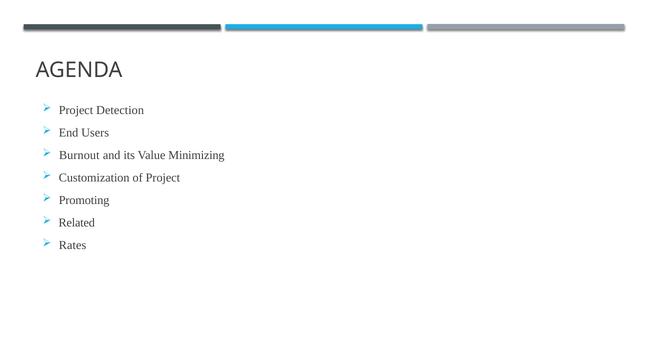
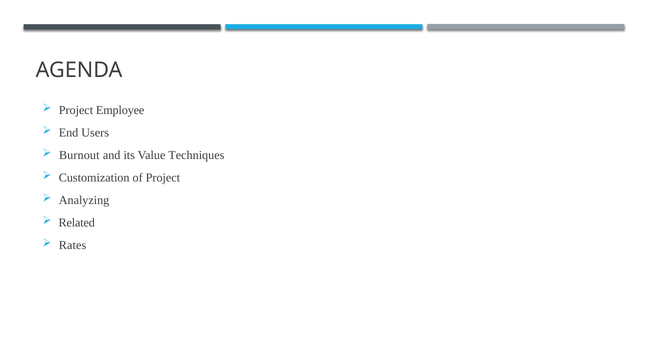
Detection: Detection -> Employee
Minimizing: Minimizing -> Techniques
Promoting: Promoting -> Analyzing
